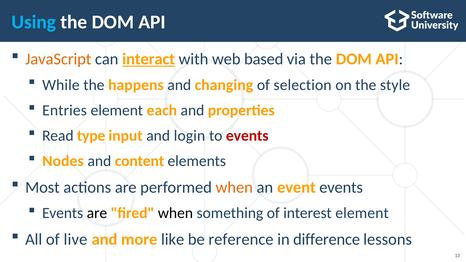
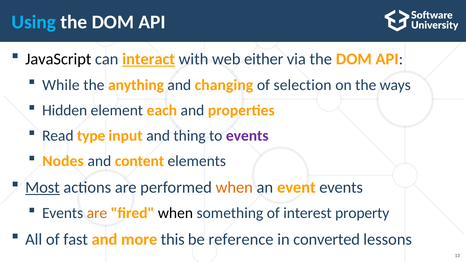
JavaScript colour: orange -> black
based: based -> either
happens: happens -> anything
style: style -> ways
Entries: Entries -> Hidden
login: login -> thing
events at (247, 136) colour: red -> purple
Most underline: none -> present
are at (97, 213) colour: black -> orange
interest element: element -> property
live: live -> fast
like: like -> this
difference: difference -> converted
